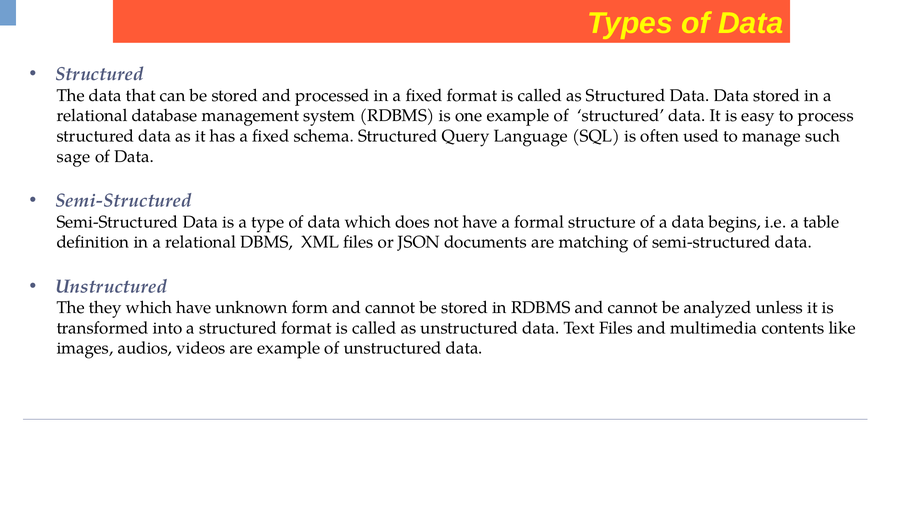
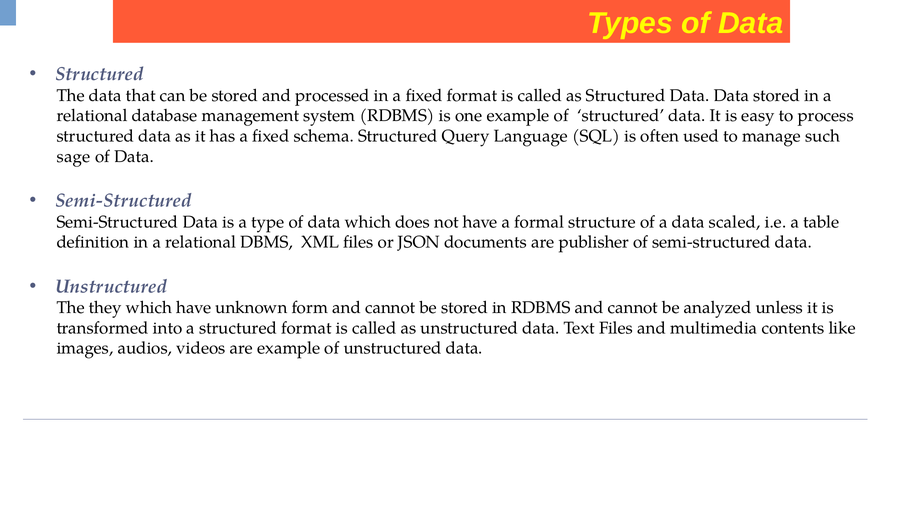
begins: begins -> scaled
matching: matching -> publisher
